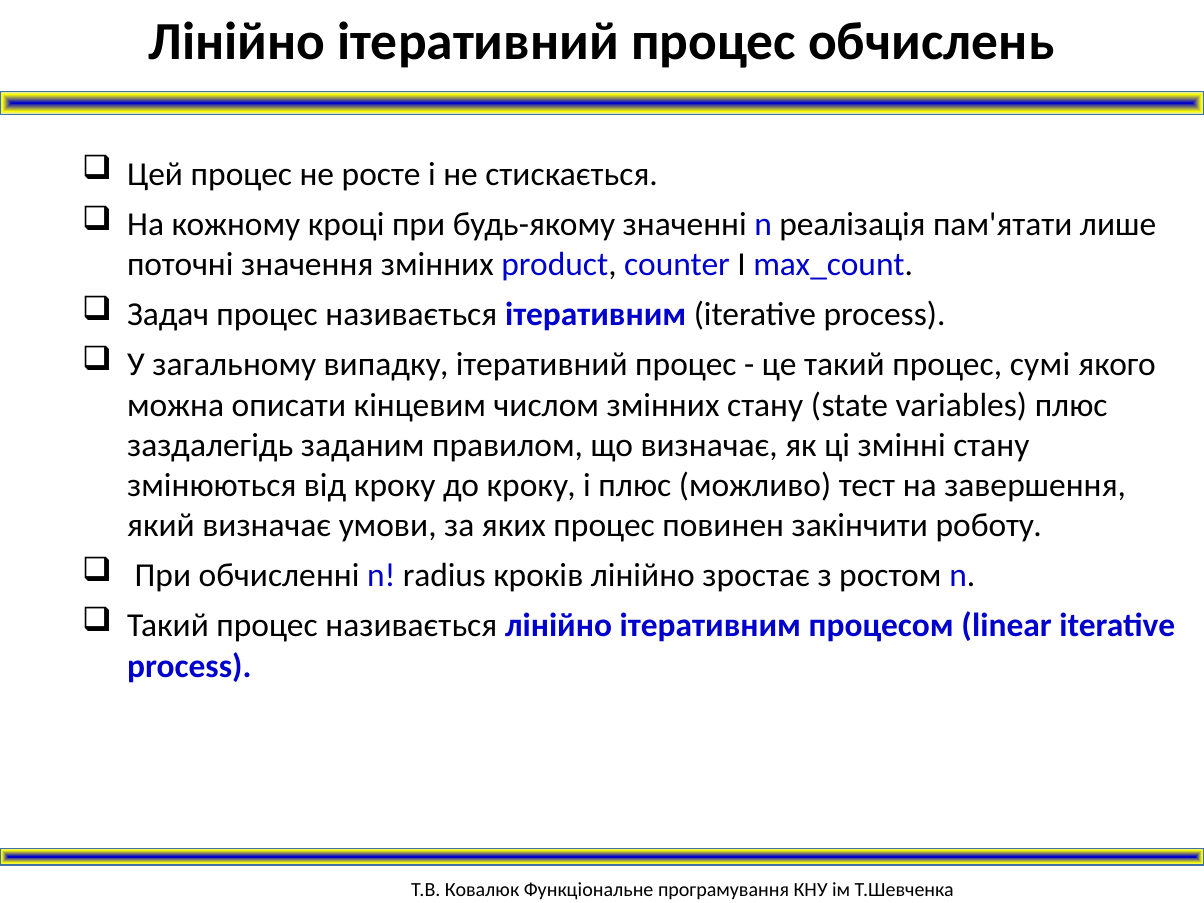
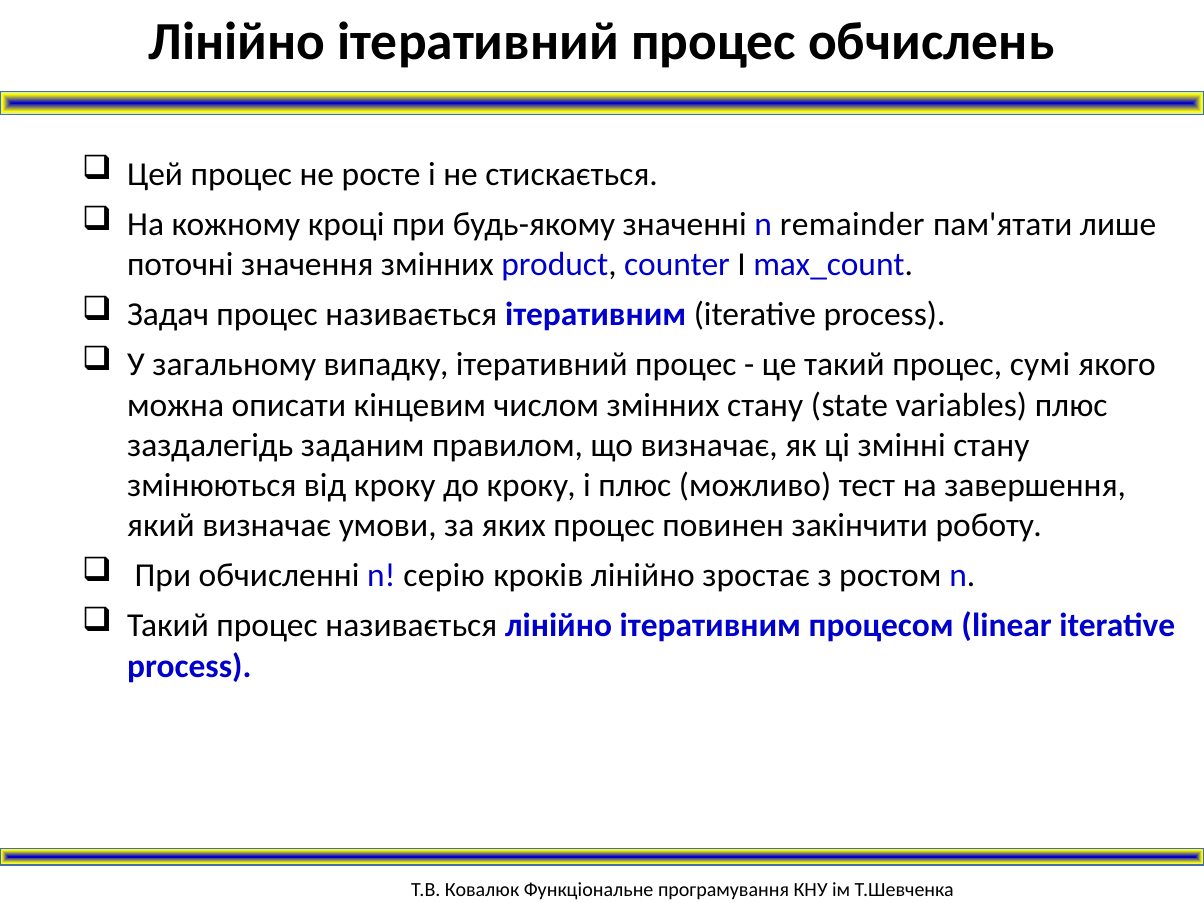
реалізація: реалізація -> remainder
radius: radius -> серію
